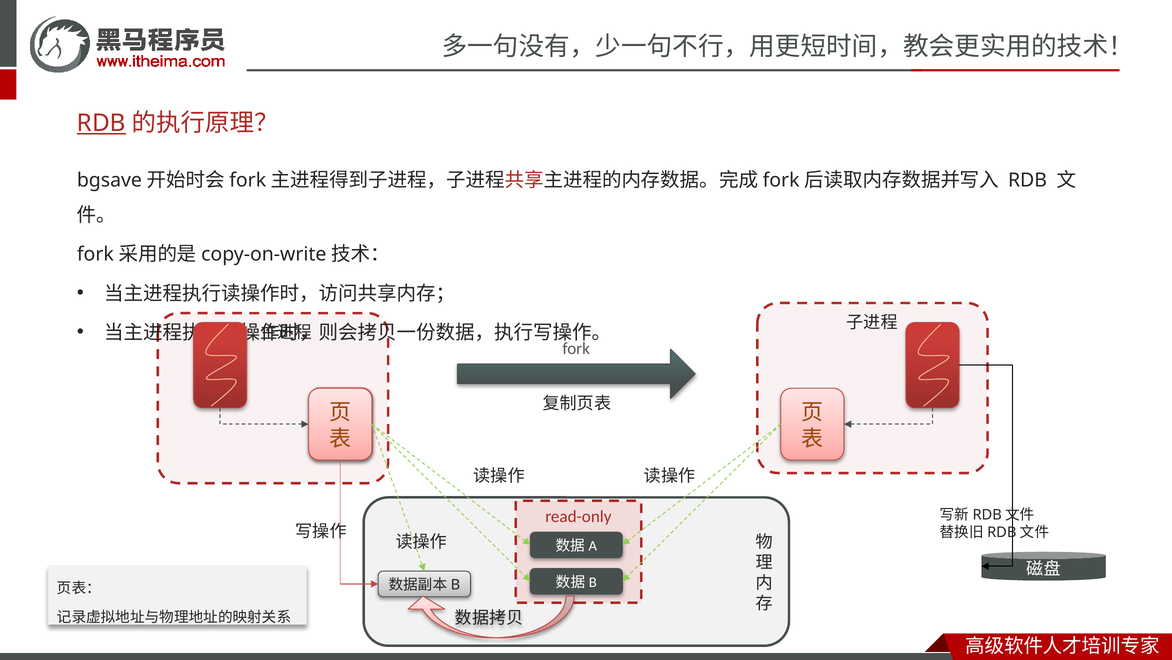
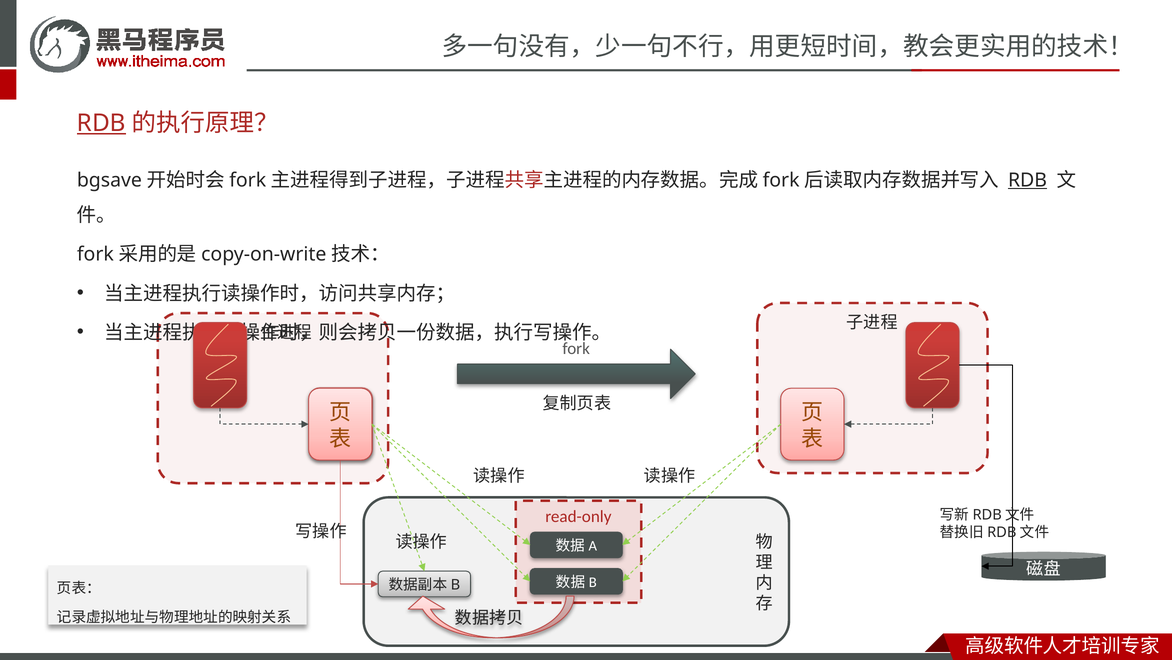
RDB at (1028, 180) underline: none -> present
